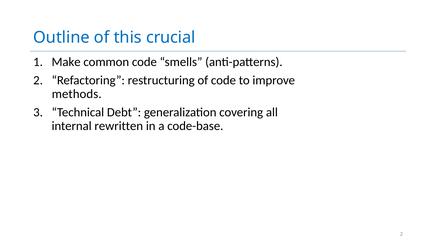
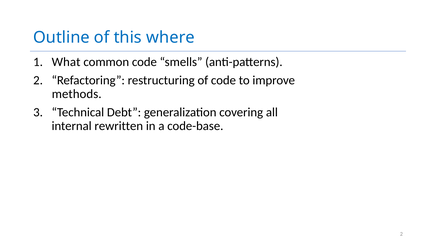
crucial: crucial -> where
Make: Make -> What
